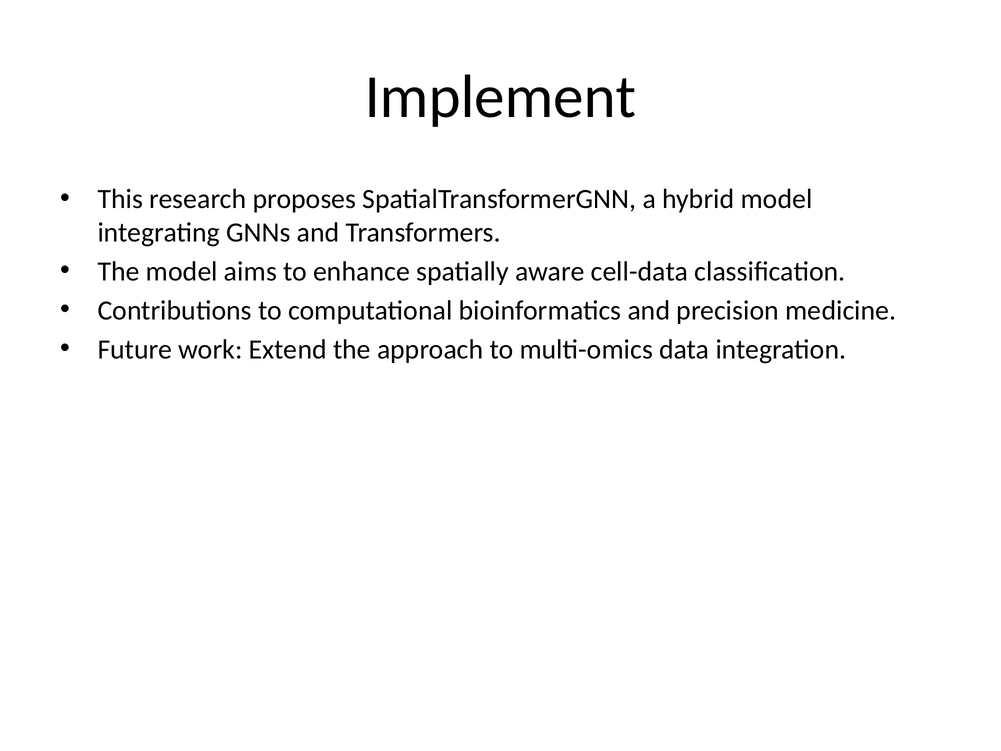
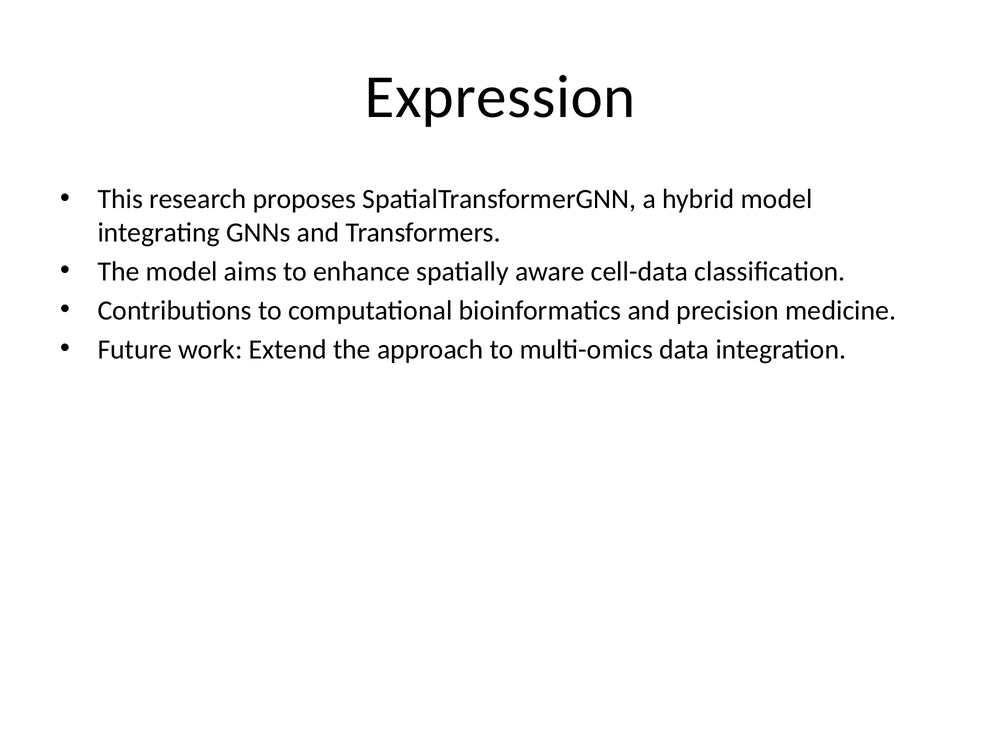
Implement: Implement -> Expression
